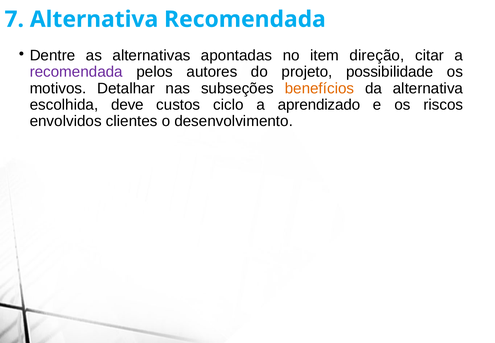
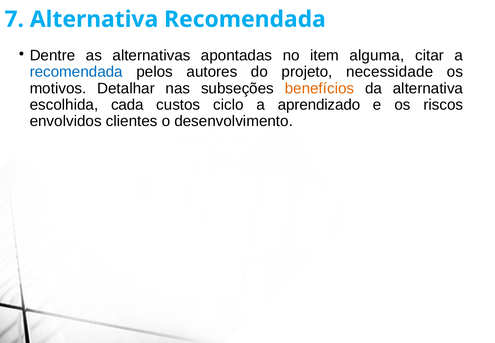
direção: direção -> alguma
recomendada at (76, 72) colour: purple -> blue
possibilidade: possibilidade -> necessidade
deve: deve -> cada
